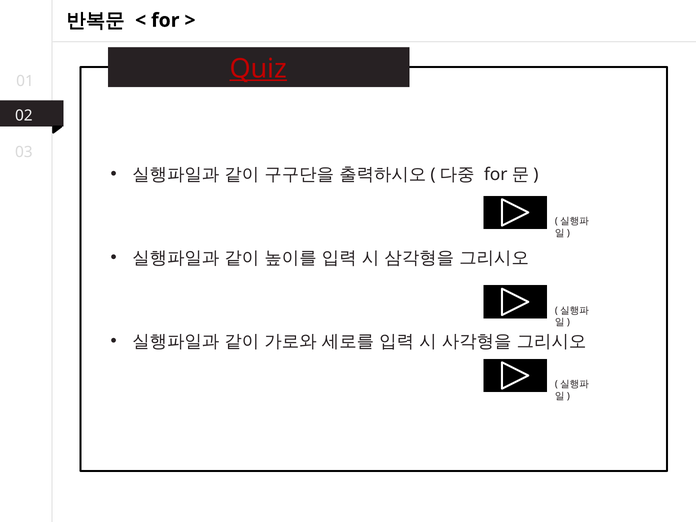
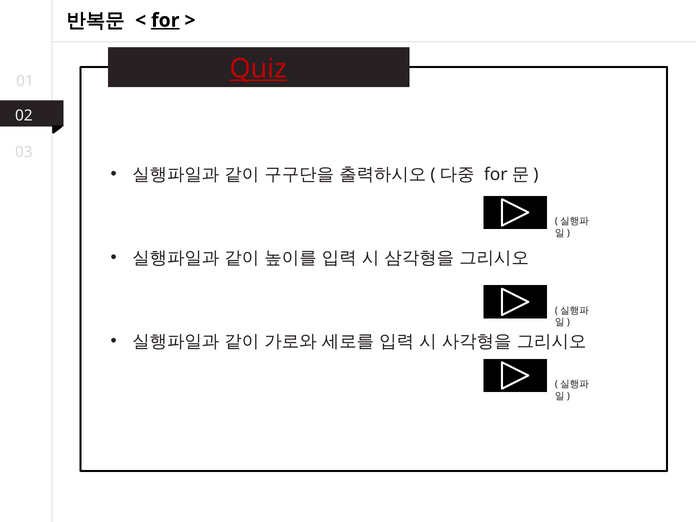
for underline: none -> present
